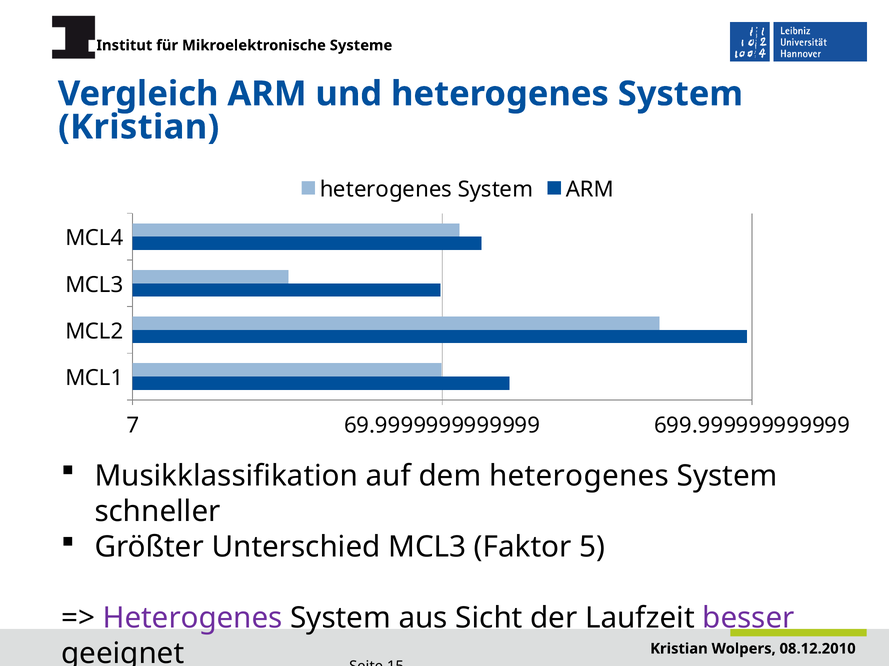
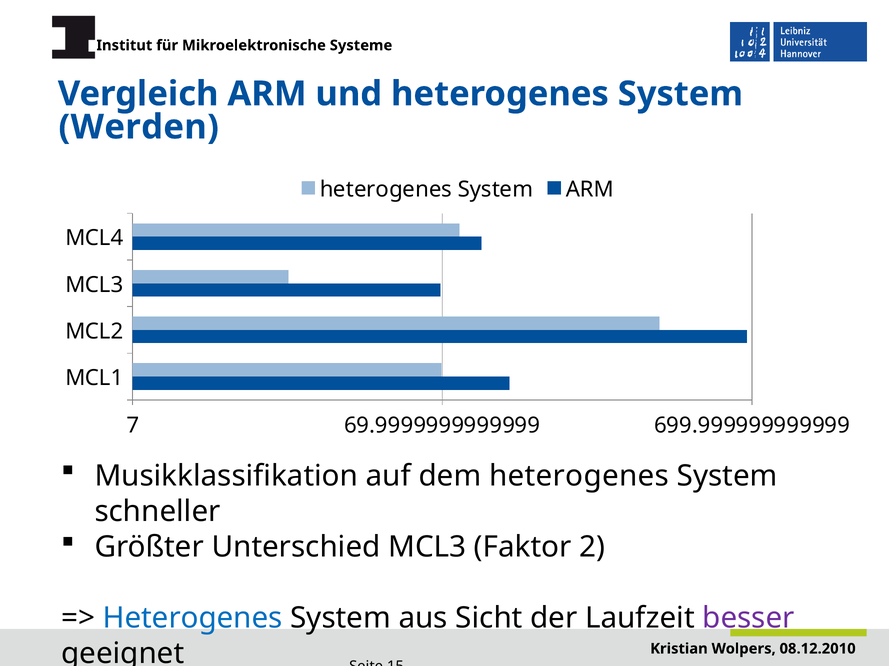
Kristian at (139, 127): Kristian -> Werden
5: 5 -> 2
Heterogenes at (193, 619) colour: purple -> blue
